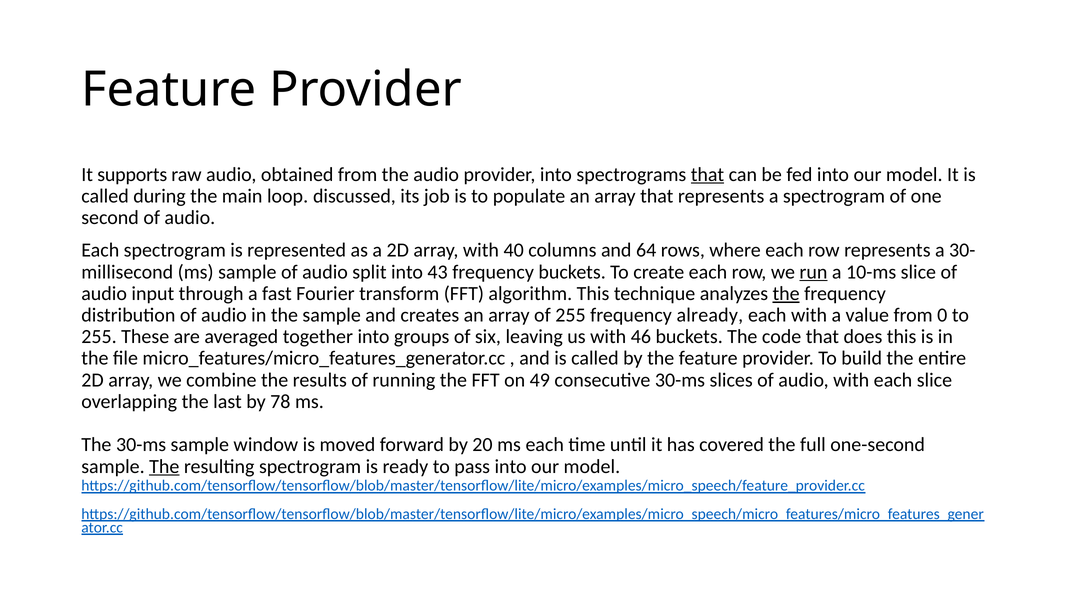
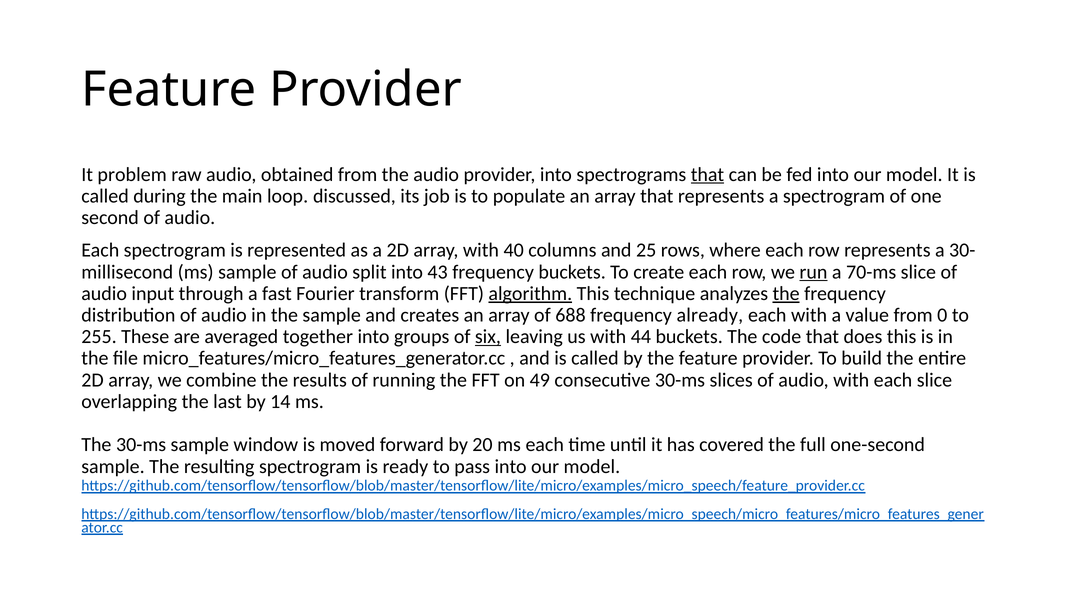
supports: supports -> problem
64: 64 -> 25
10-ms: 10-ms -> 70-ms
algorithm underline: none -> present
of 255: 255 -> 688
six underline: none -> present
46: 46 -> 44
78: 78 -> 14
The at (164, 467) underline: present -> none
